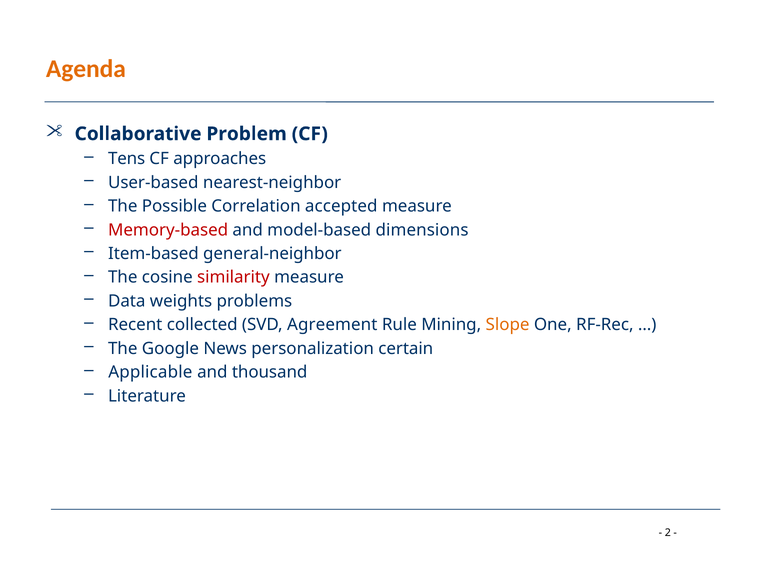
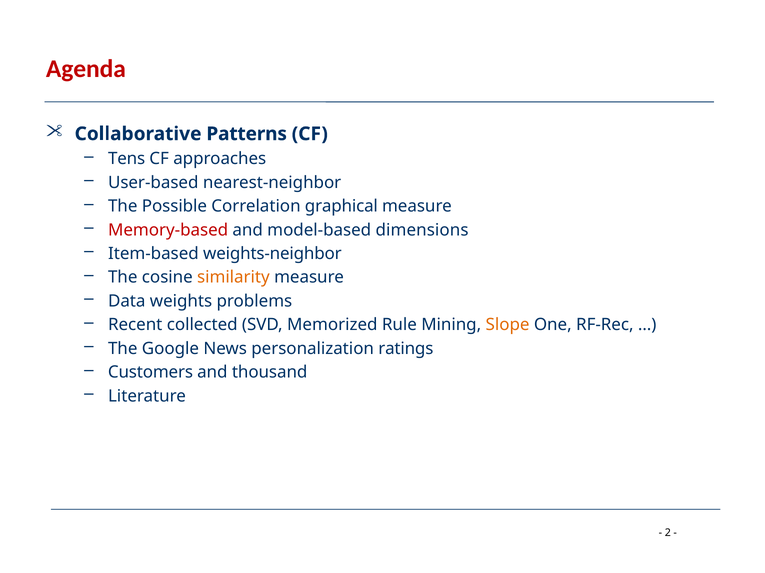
Agenda colour: orange -> red
Problem: Problem -> Patterns
accepted: accepted -> graphical
general-neighbor: general-neighbor -> weights-neighbor
similarity colour: red -> orange
Agreement: Agreement -> Memorized
certain: certain -> ratings
Applicable: Applicable -> Customers
